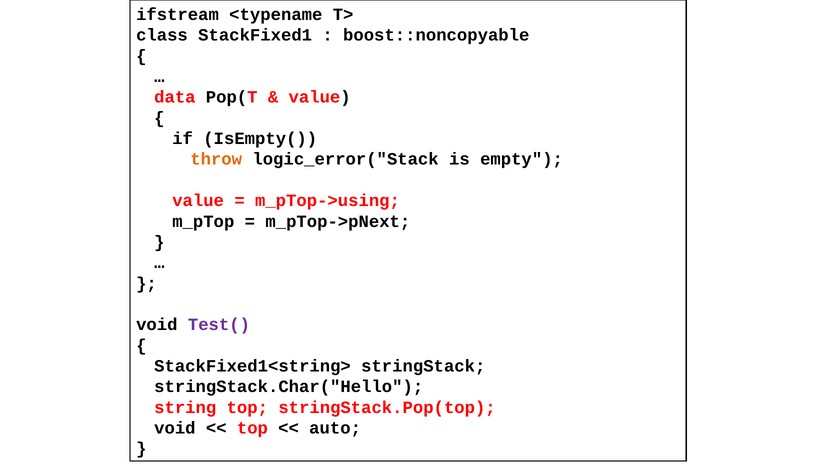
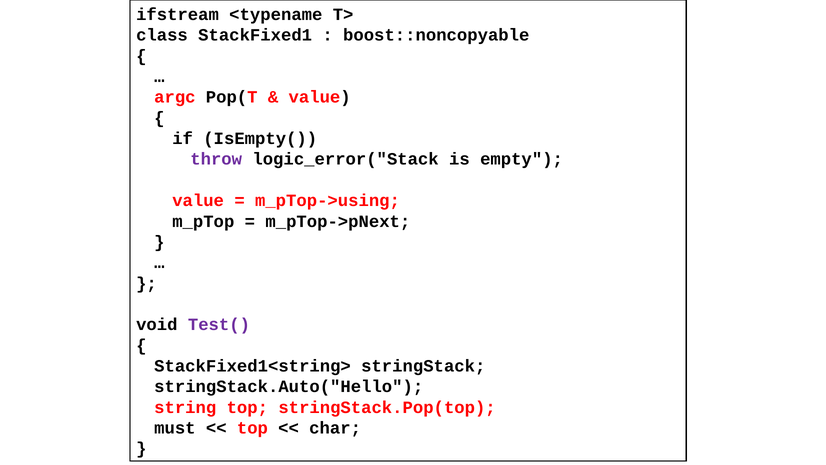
data: data -> argc
throw colour: orange -> purple
stringStack.Char("Hello: stringStack.Char("Hello -> stringStack.Auto("Hello
void at (175, 428): void -> must
auto: auto -> char
